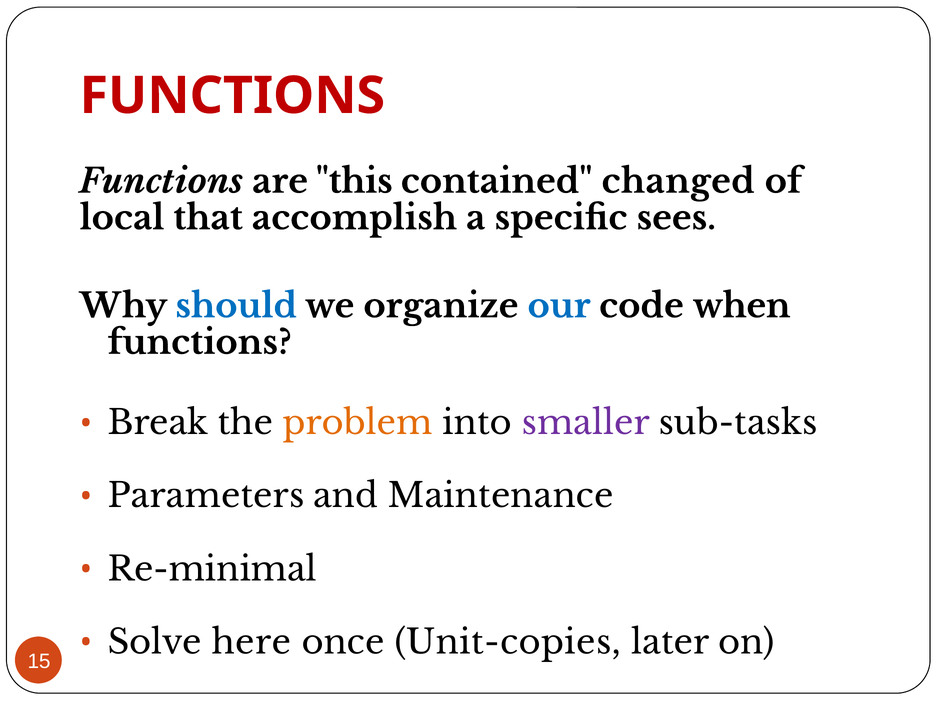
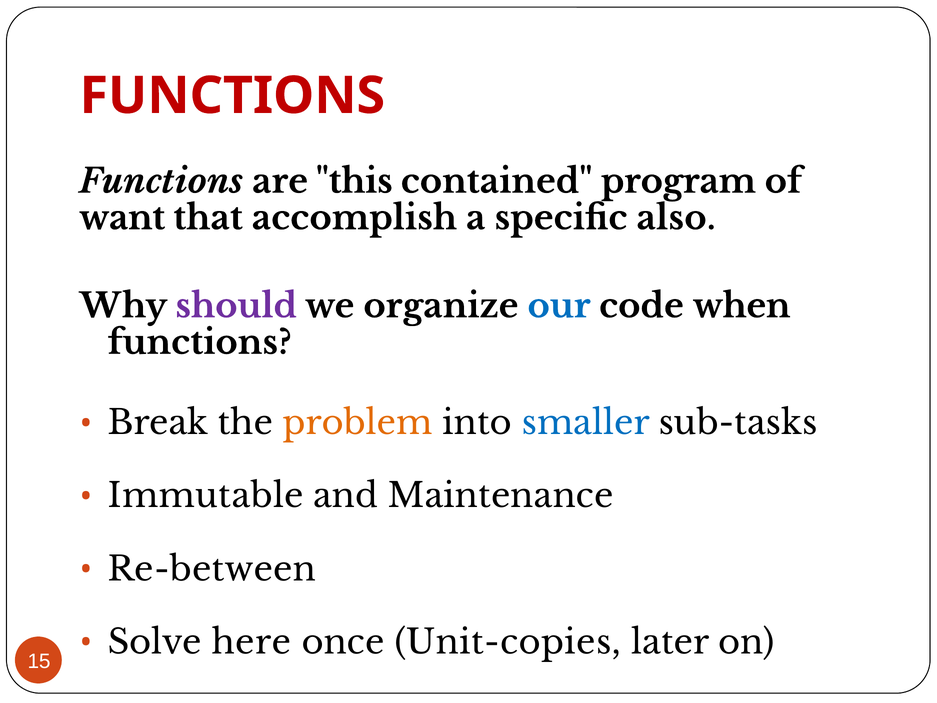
changed: changed -> program
local: local -> want
sees: sees -> also
should colour: blue -> purple
smaller colour: purple -> blue
Parameters: Parameters -> Immutable
Re-minimal: Re-minimal -> Re-between
